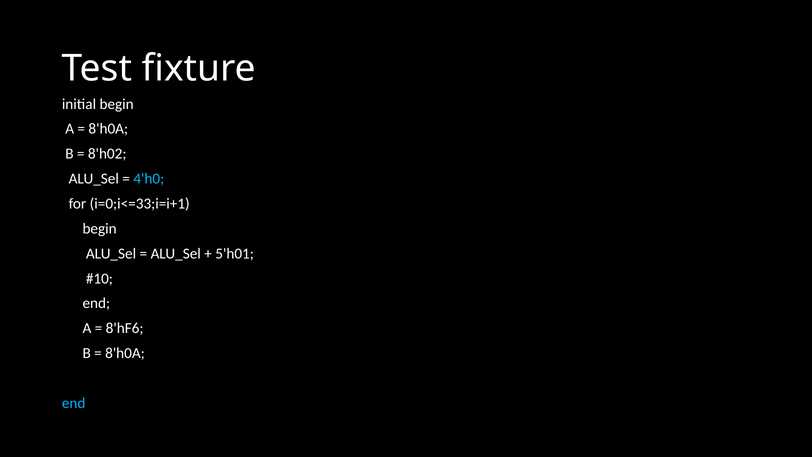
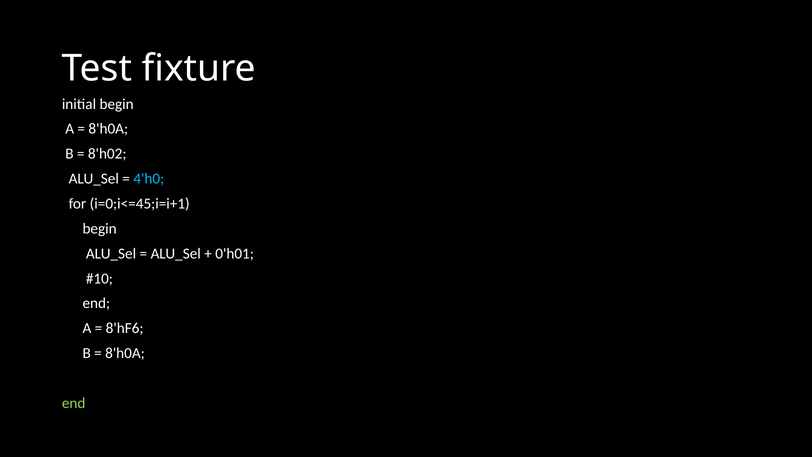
i=0;i<=33;i=i+1: i=0;i<=33;i=i+1 -> i=0;i<=45;i=i+1
5'h01: 5'h01 -> 0'h01
end at (74, 403) colour: light blue -> light green
